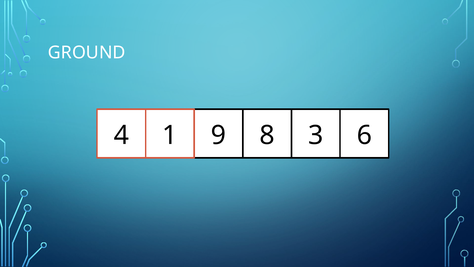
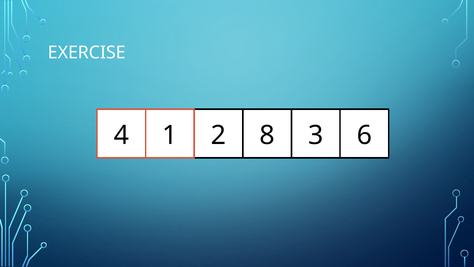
GROUND: GROUND -> EXERCISE
9: 9 -> 2
